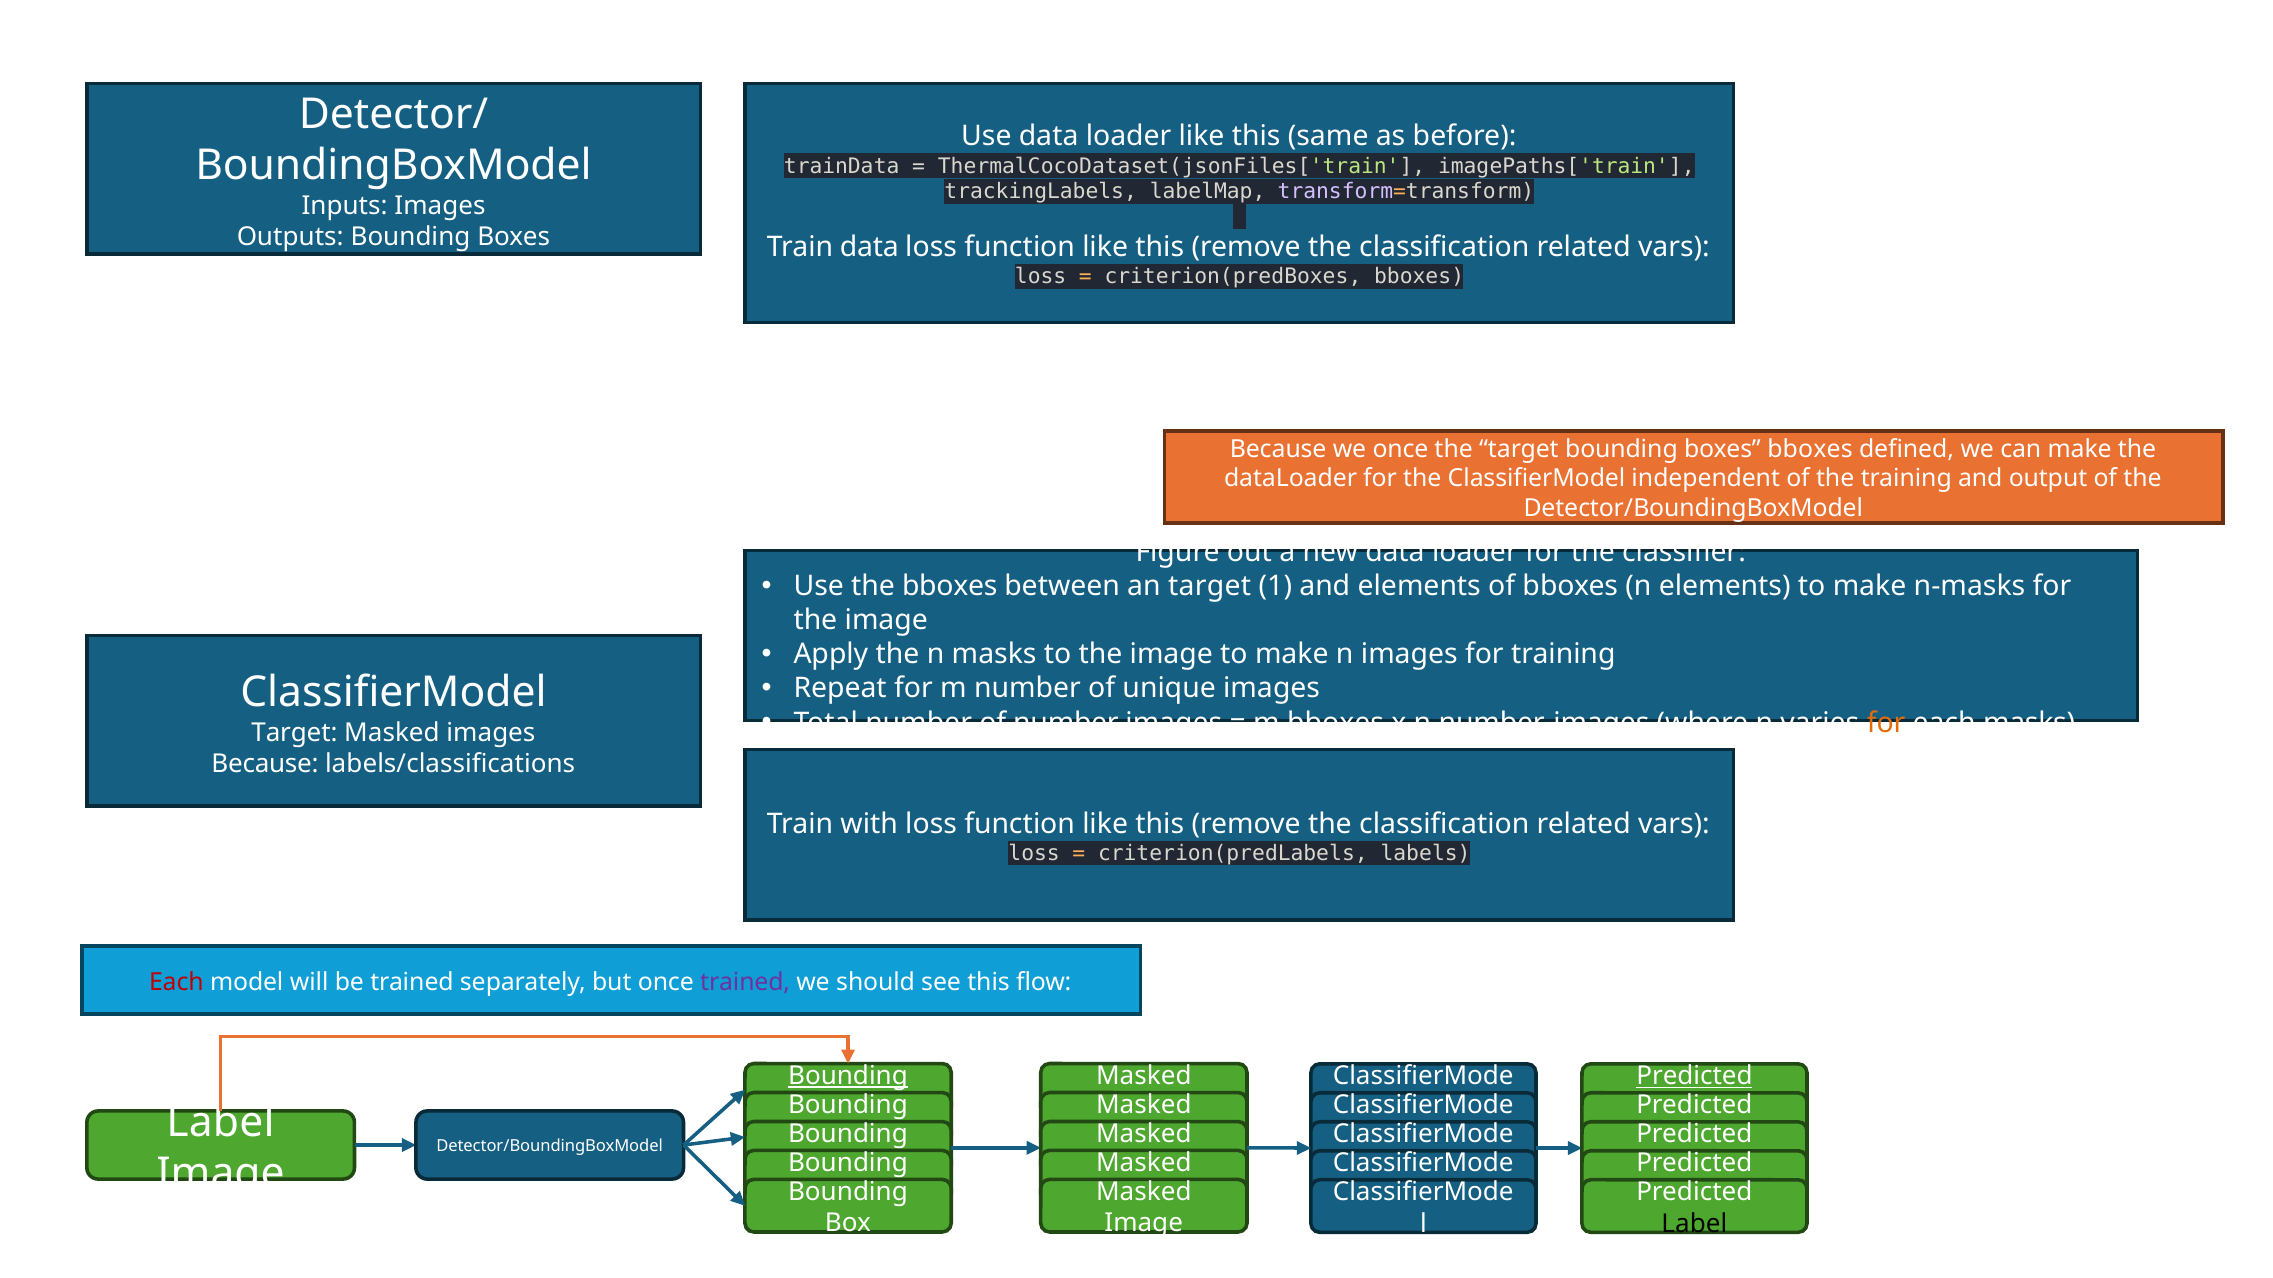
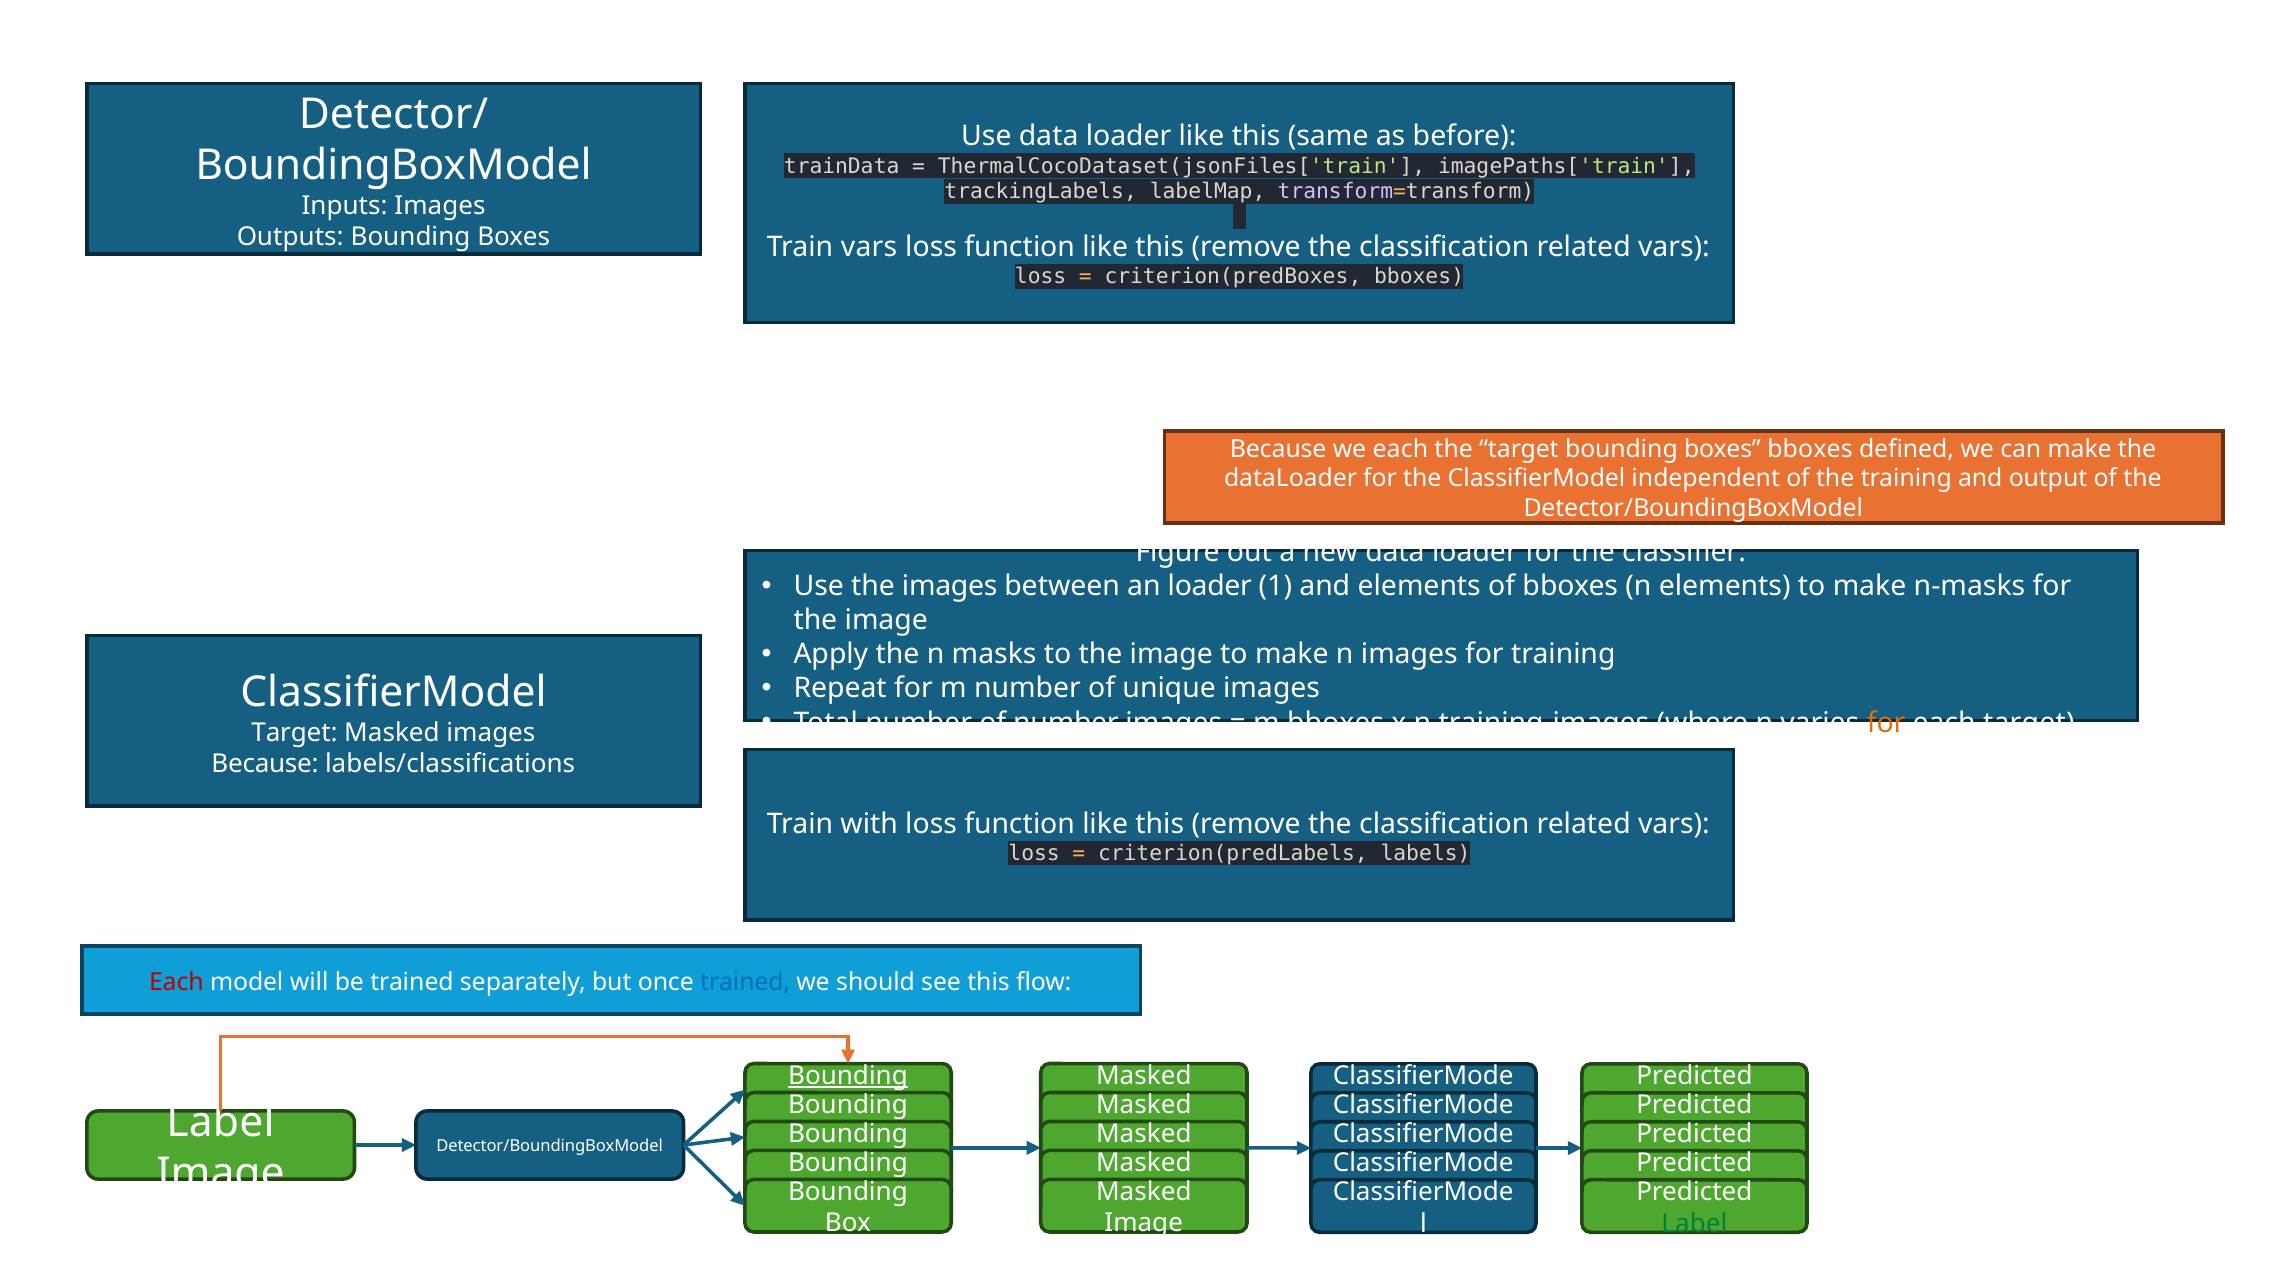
Train data: data -> vars
we once: once -> each
the bboxes: bboxes -> images
an target: target -> loader
number-images: number-images -> training-images
each masks: masks -> target
trained at (745, 982) colour: purple -> blue
Predicted at (1694, 1077) underline: present -> none
Label at (1694, 1224) colour: black -> green
